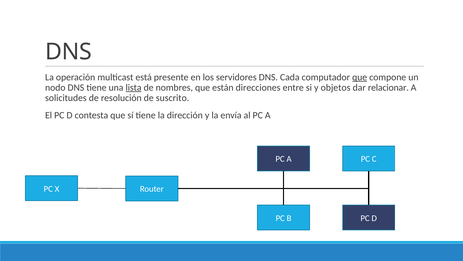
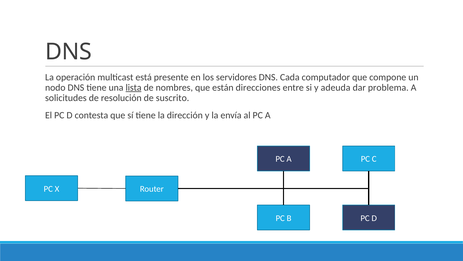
que at (360, 77) underline: present -> none
objetos: objetos -> adeuda
relacionar: relacionar -> problema
